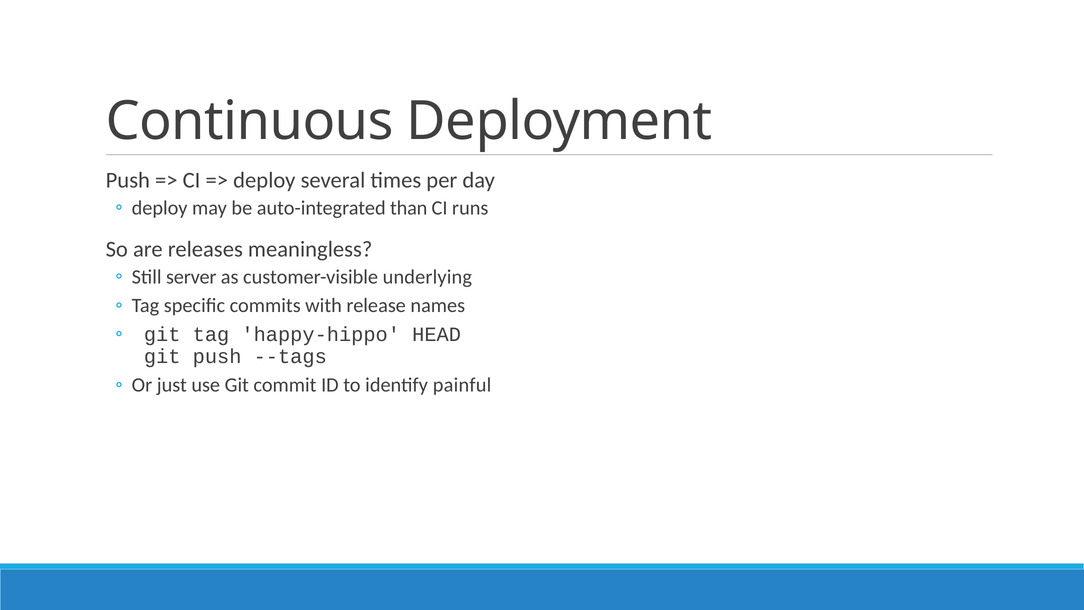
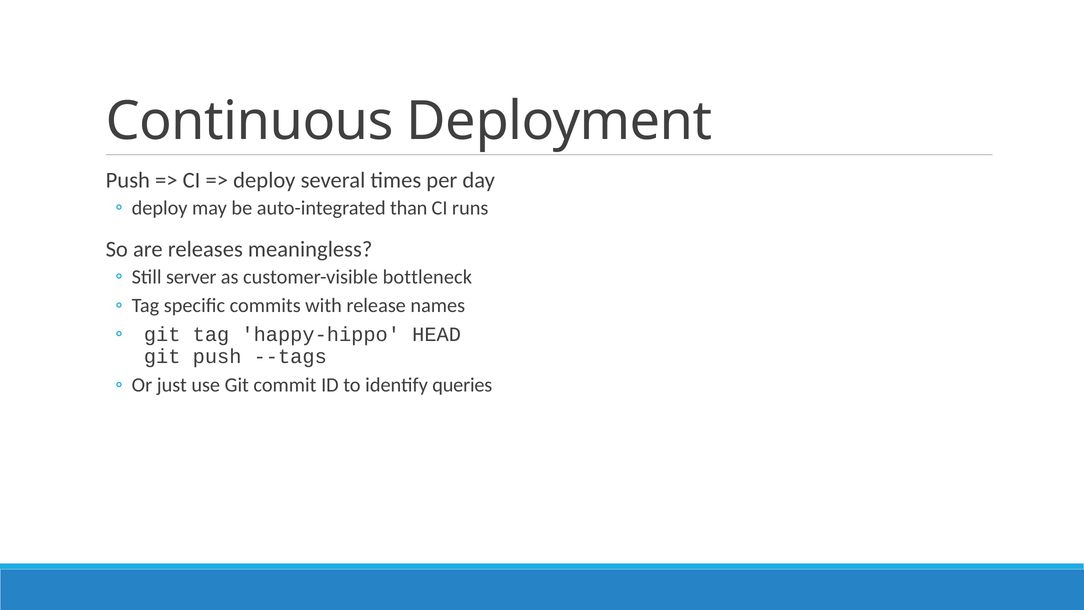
underlying: underlying -> bottleneck
painful: painful -> queries
